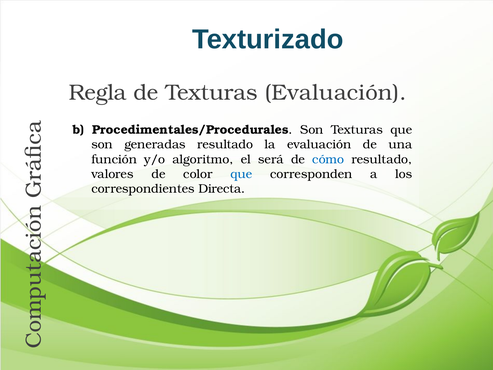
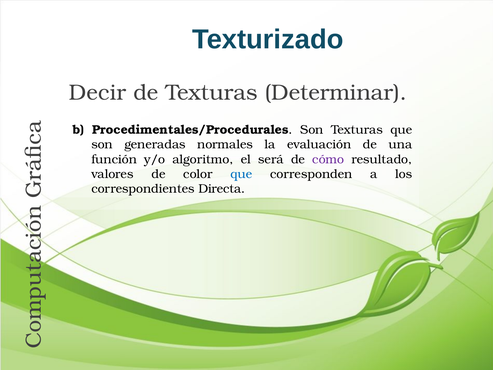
Regla: Regla -> Decir
Texturas Evaluación: Evaluación -> Determinar
generadas resultado: resultado -> normales
cómo colour: blue -> purple
